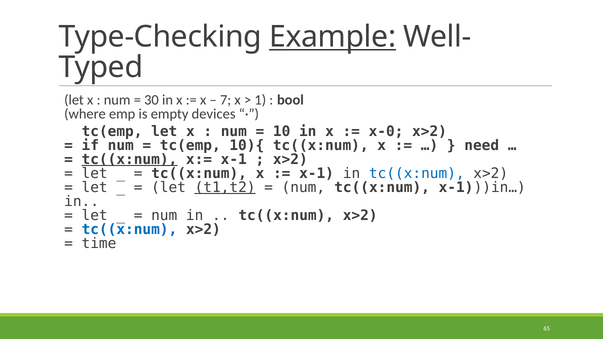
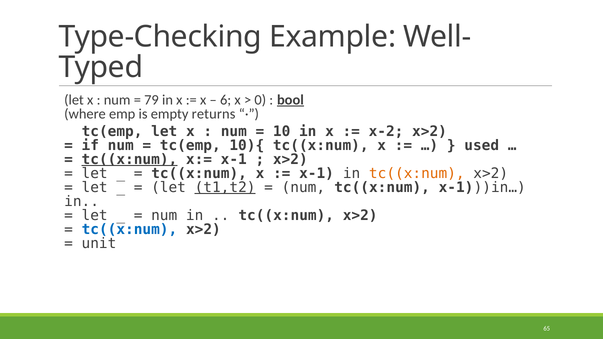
Example underline: present -> none
30: 30 -> 79
7: 7 -> 6
1: 1 -> 0
bool underline: none -> present
devices: devices -> returns
x-0: x-0 -> x-2
need: need -> used
tc((x:num at (417, 174) colour: blue -> orange
time: time -> unit
